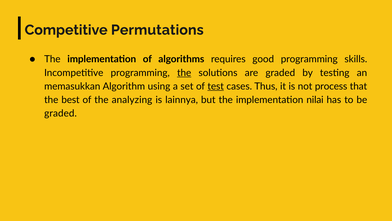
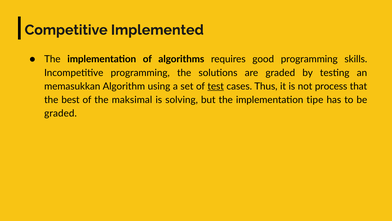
Permutations: Permutations -> Implemented
the at (184, 73) underline: present -> none
analyzing: analyzing -> maksimal
lainnya: lainnya -> solving
nilai: nilai -> tipe
